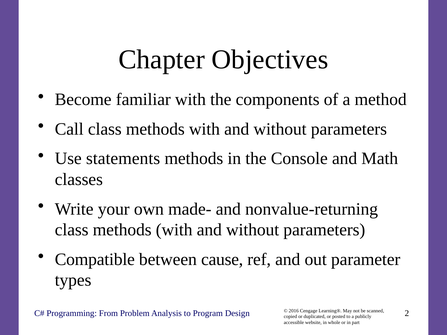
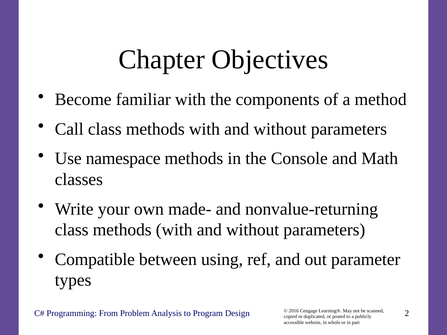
statements: statements -> namespace
cause: cause -> using
